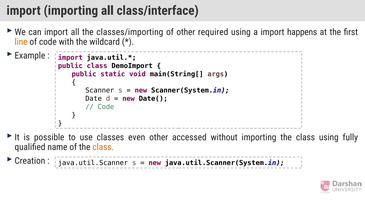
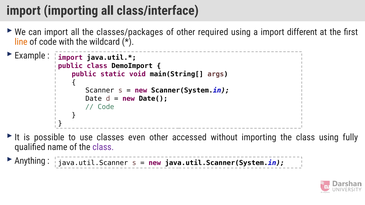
classes/importing: classes/importing -> classes/packages
happens: happens -> different
class at (103, 147) colour: orange -> purple
Creation: Creation -> Anything
